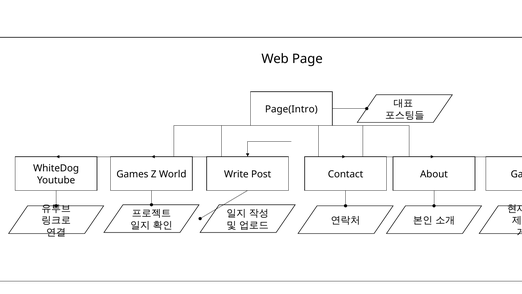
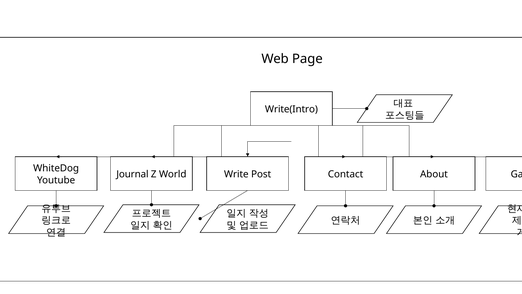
Page(Intro: Page(Intro -> Write(Intro
Games at (132, 174): Games -> Journal
